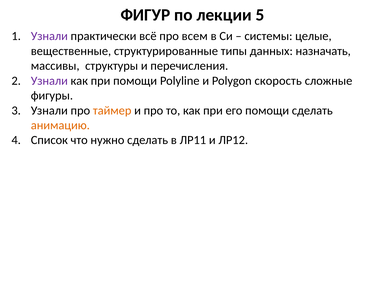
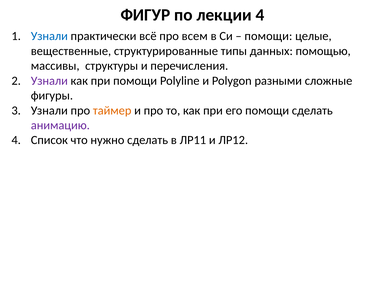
лекции 5: 5 -> 4
Узнали at (49, 36) colour: purple -> blue
системы at (268, 36): системы -> помощи
назначать: назначать -> помощью
скорость: скорость -> разными
анимацию colour: orange -> purple
